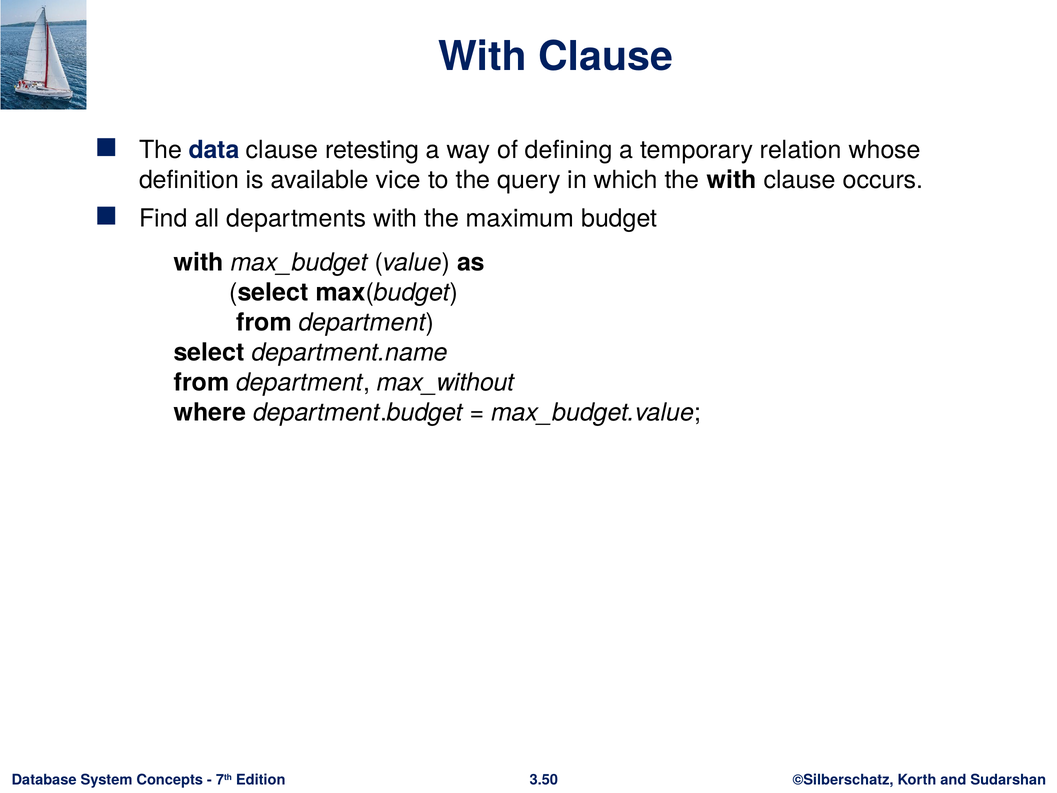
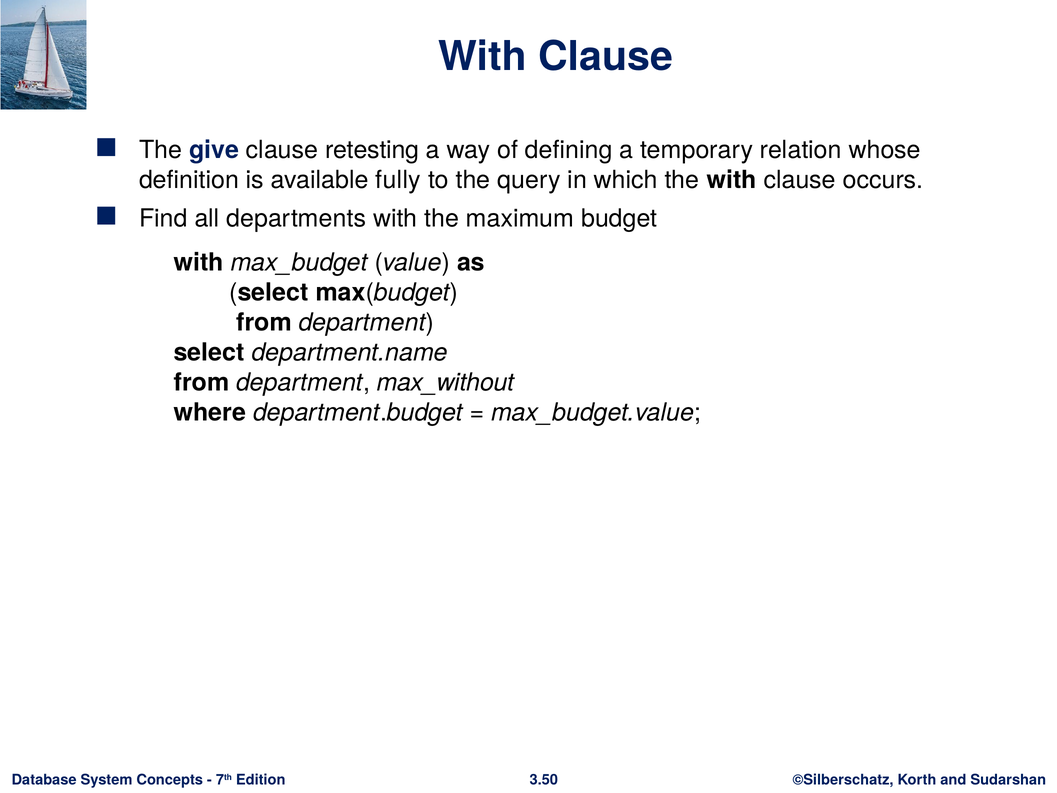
data: data -> give
vice: vice -> fully
